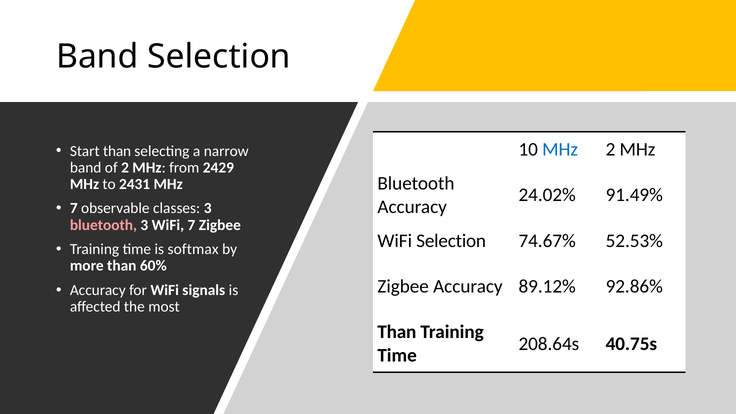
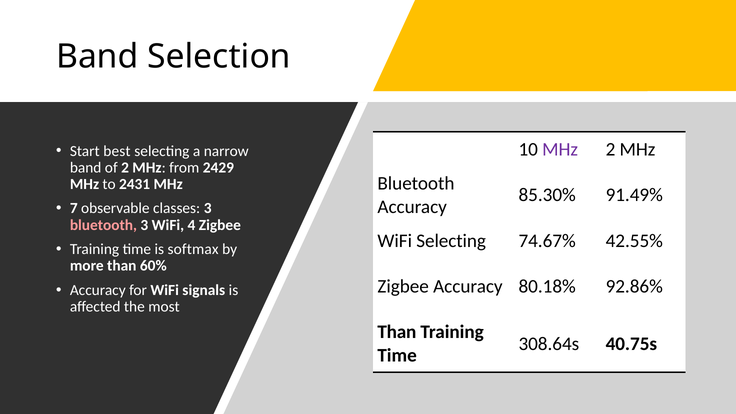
MHz at (560, 149) colour: blue -> purple
Start than: than -> best
24.02%: 24.02% -> 85.30%
WiFi 7: 7 -> 4
WiFi Selection: Selection -> Selecting
52.53%: 52.53% -> 42.55%
89.12%: 89.12% -> 80.18%
208.64s: 208.64s -> 308.64s
